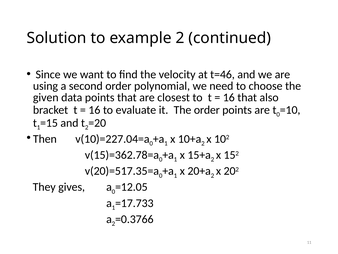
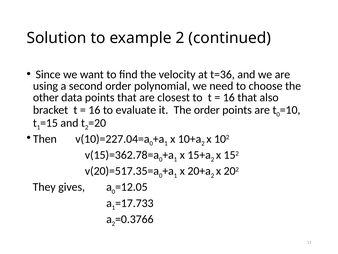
t=46: t=46 -> t=36
given: given -> other
